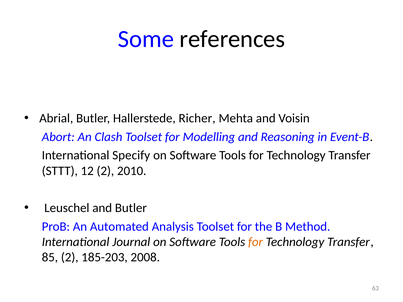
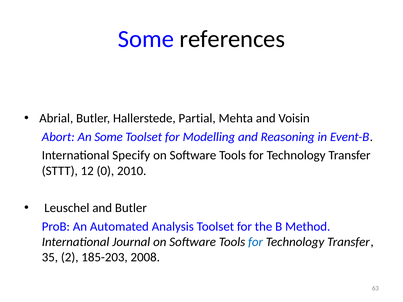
Richer: Richer -> Partial
An Clash: Clash -> Some
12 2: 2 -> 0
for at (256, 242) colour: orange -> blue
85: 85 -> 35
